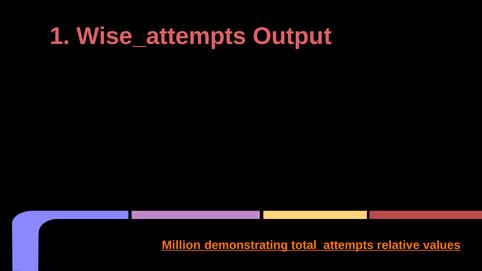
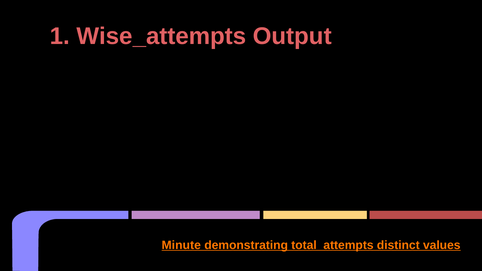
Million: Million -> Minute
relative: relative -> distinct
